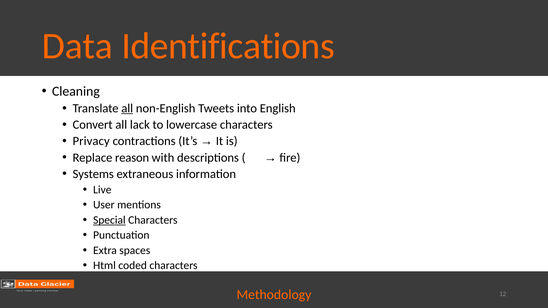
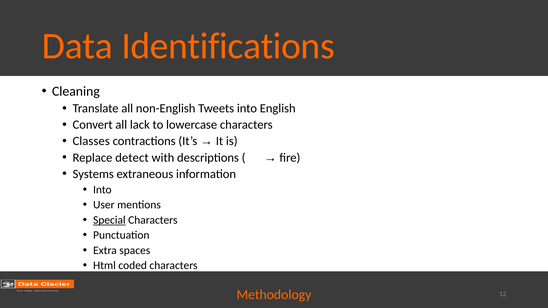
all at (127, 108) underline: present -> none
Privacy: Privacy -> Classes
reason: reason -> detect
Live at (102, 190): Live -> Into
